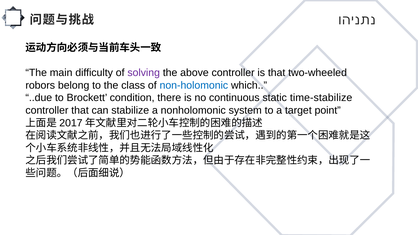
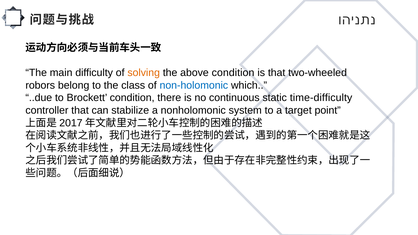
solving colour: purple -> orange
above controller: controller -> condition
time-stabilize: time-stabilize -> time-difficulty
